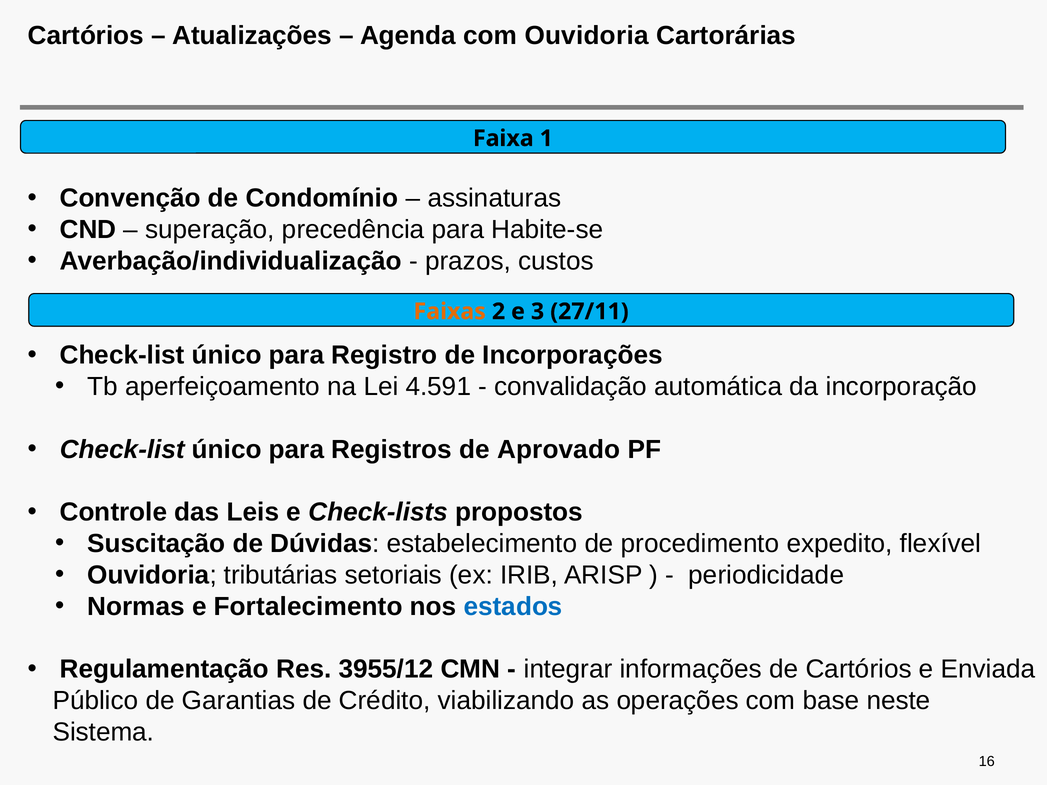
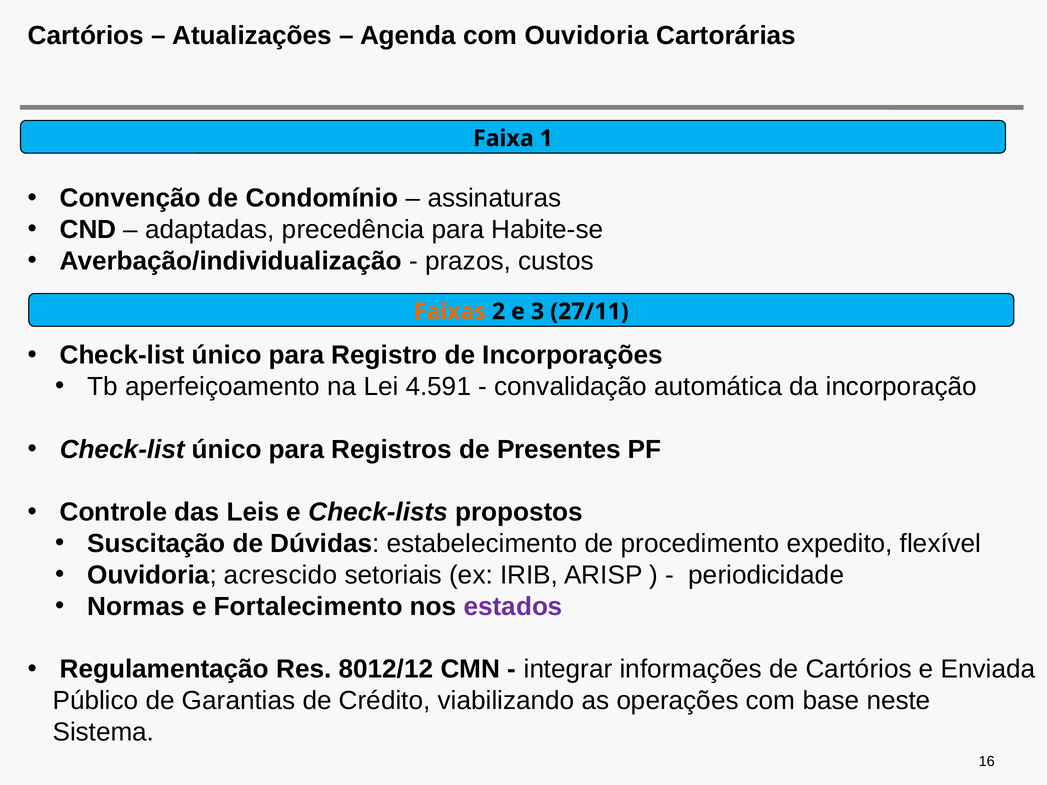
superação: superação -> adaptadas
Aprovado: Aprovado -> Presentes
tributárias: tributárias -> acrescido
estados colour: blue -> purple
3955/12: 3955/12 -> 8012/12
